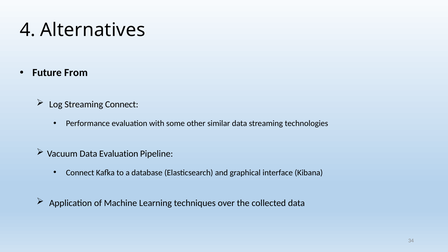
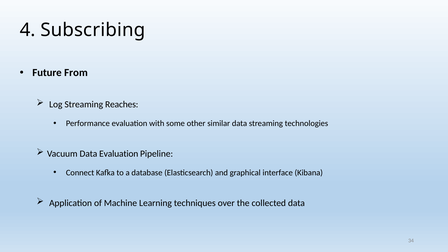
Alternatives: Alternatives -> Subscribing
Streaming Connect: Connect -> Reaches
